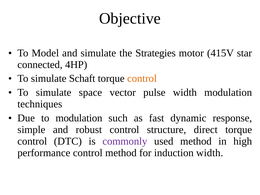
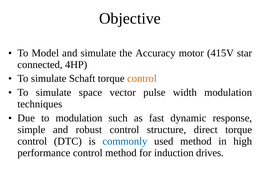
Strategies: Strategies -> Accuracy
commonly colour: purple -> blue
induction width: width -> drives
